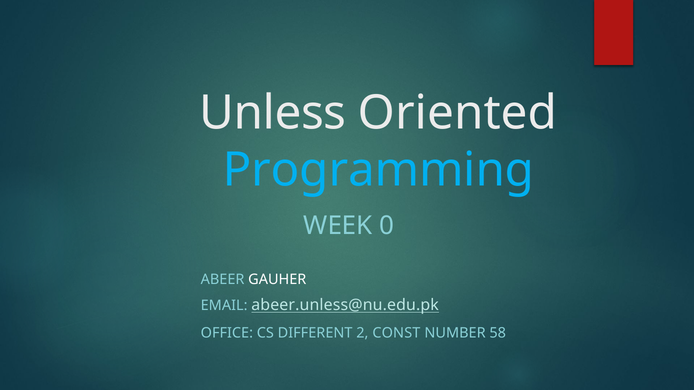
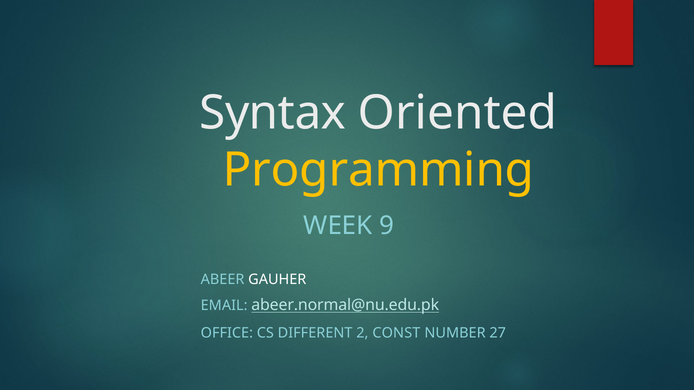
Unless: Unless -> Syntax
Programming colour: light blue -> yellow
0: 0 -> 9
abeer.unless@nu.edu.pk: abeer.unless@nu.edu.pk -> abeer.normal@nu.edu.pk
58: 58 -> 27
